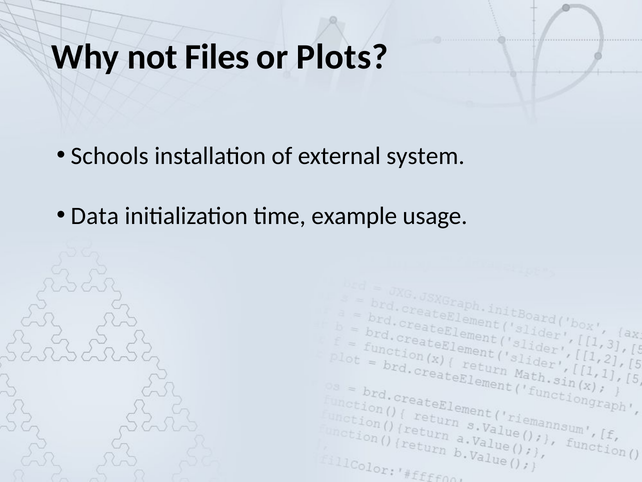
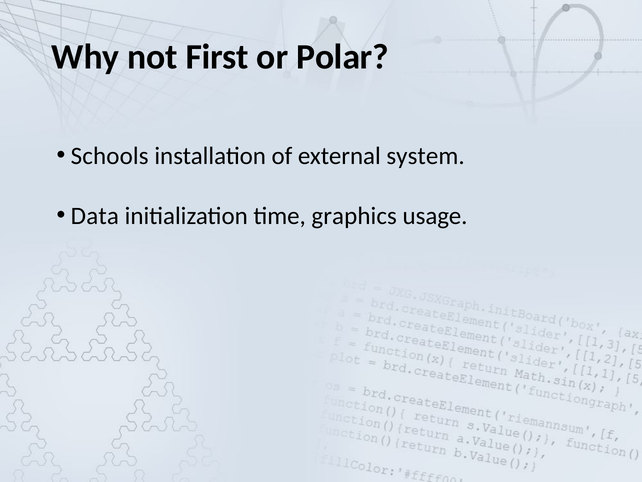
Files: Files -> First
Plots: Plots -> Polar
example: example -> graphics
